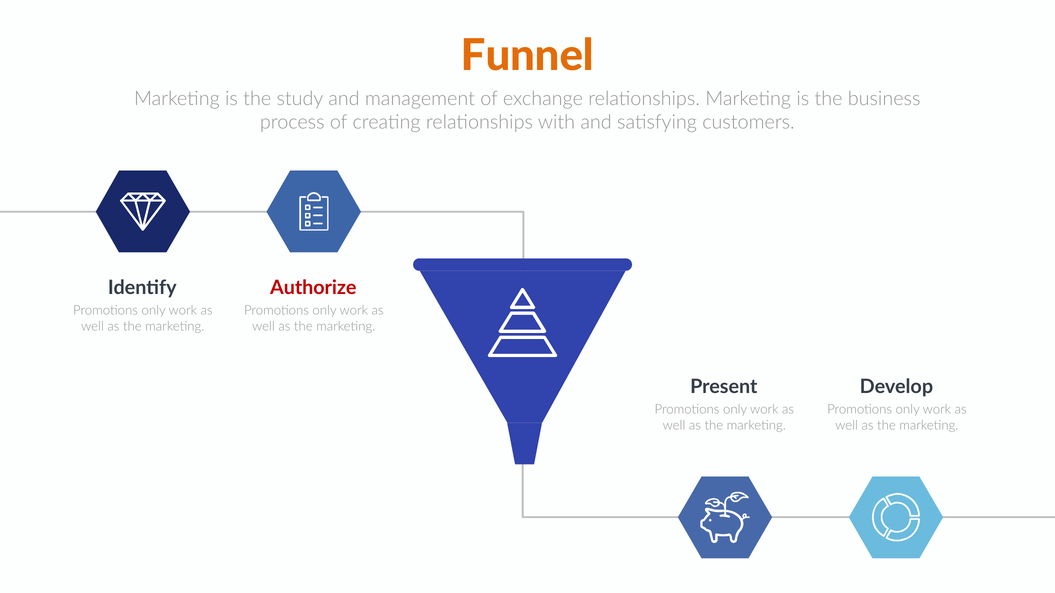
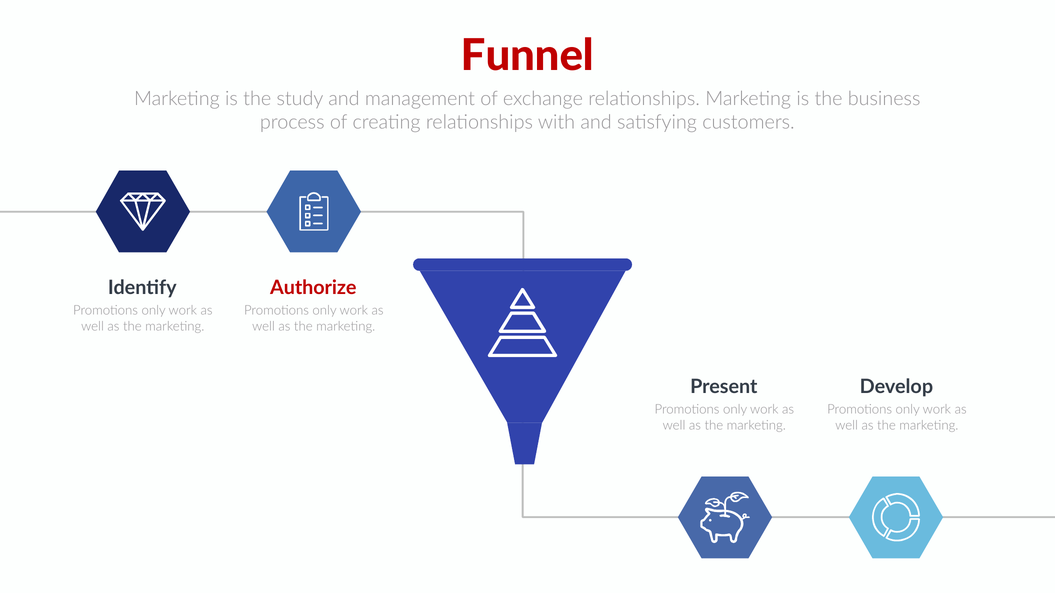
Funnel colour: orange -> red
